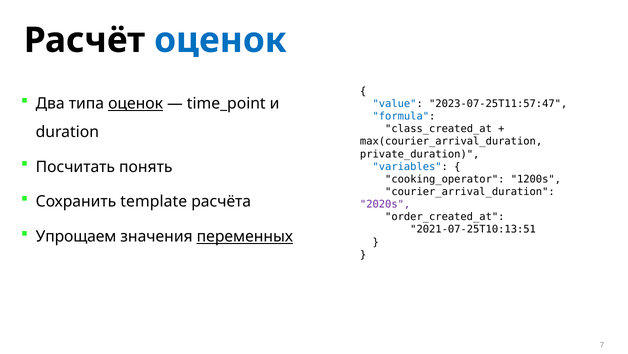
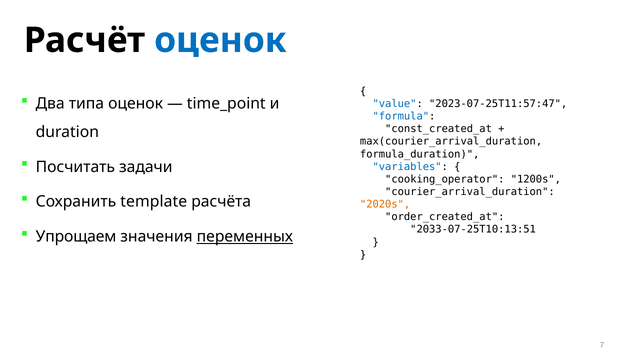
оценок at (136, 103) underline: present -> none
class_created_at: class_created_at -> const_created_at
private_duration: private_duration -> formula_duration
понять: понять -> задачи
2020s colour: purple -> orange
2021-07-25T10:13:51: 2021-07-25T10:13:51 -> 2033-07-25T10:13:51
